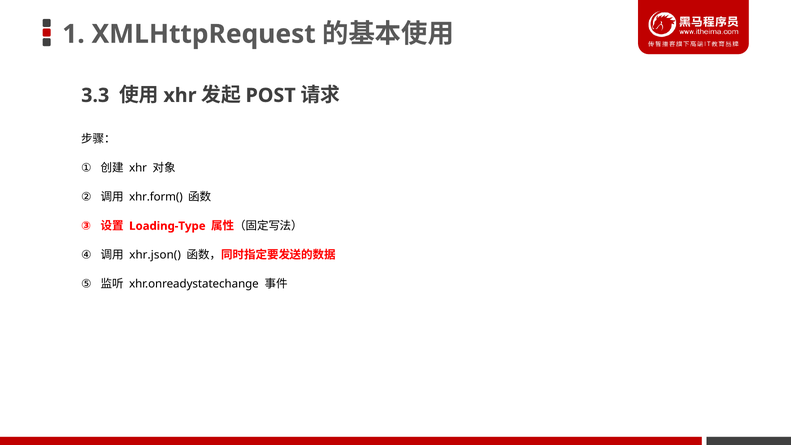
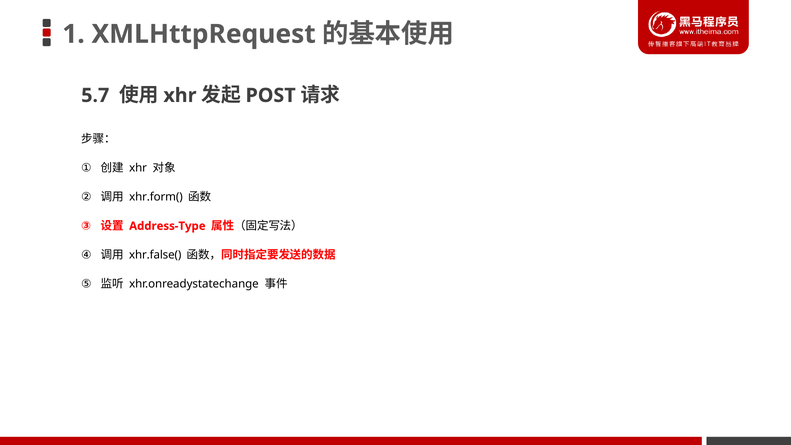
3.3: 3.3 -> 5.7
Loading-Type: Loading-Type -> Address-Type
xhr.json(: xhr.json( -> xhr.false(
